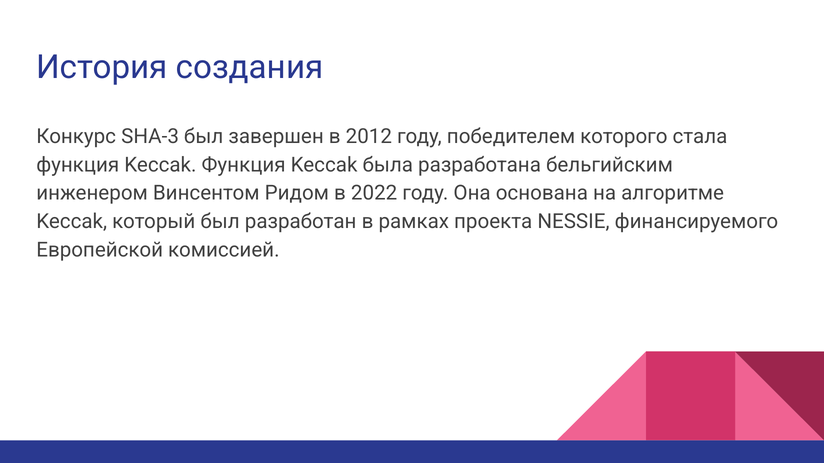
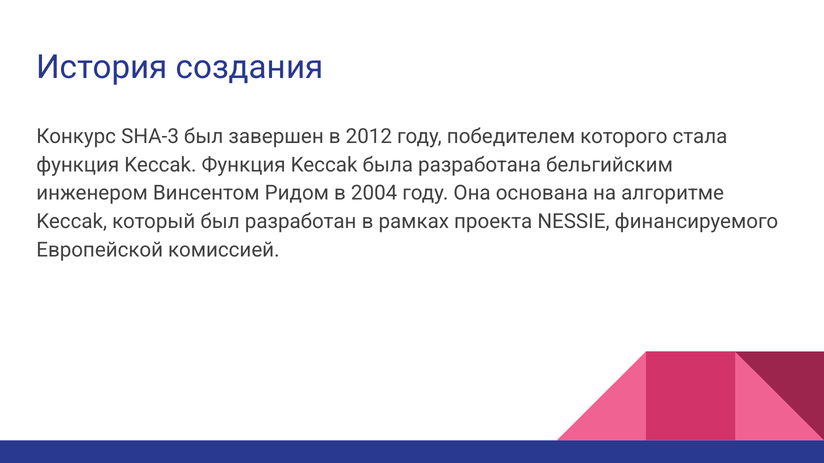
2022: 2022 -> 2004
